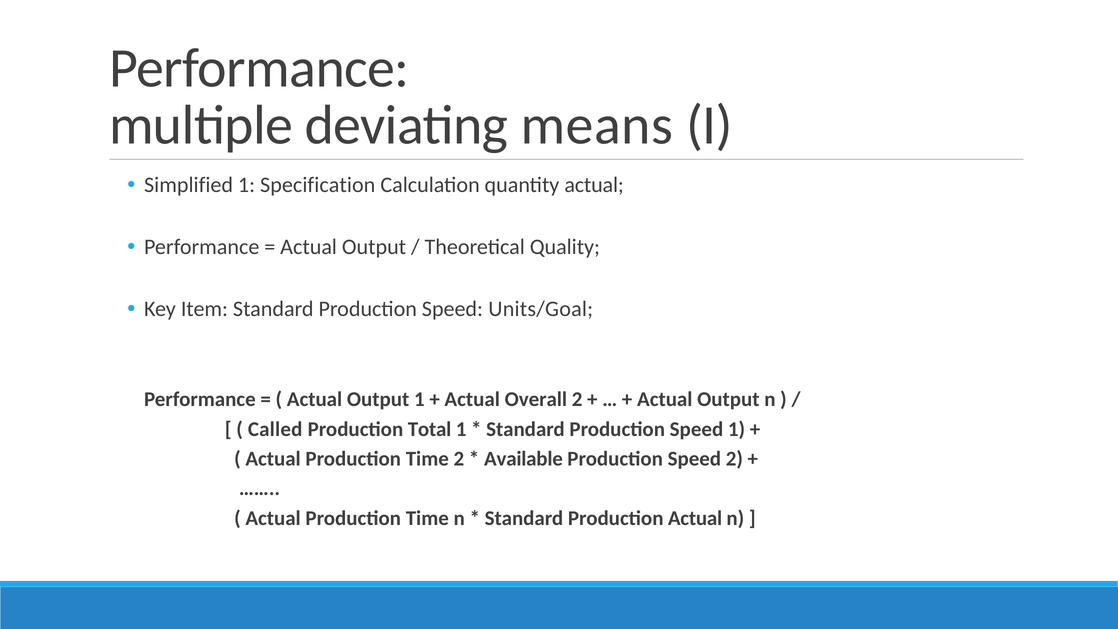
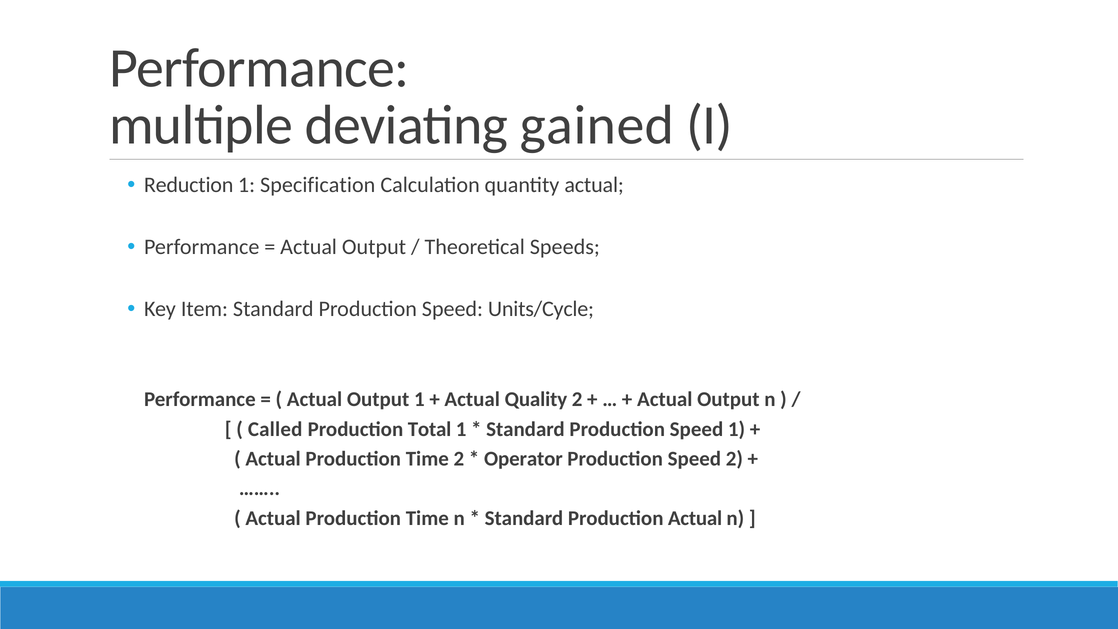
means: means -> gained
Simplified: Simplified -> Reduction
Quality: Quality -> Speeds
Units/Goal: Units/Goal -> Units/Cycle
Overall: Overall -> Quality
Available: Available -> Operator
